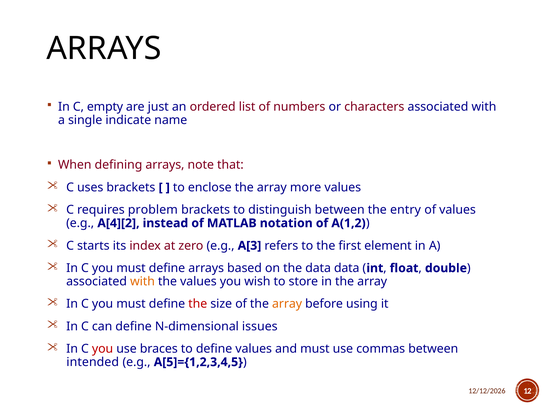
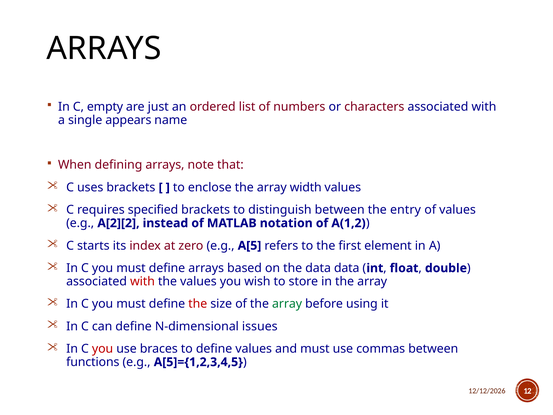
indicate: indicate -> appears
more: more -> width
problem: problem -> specified
A[4][2: A[4][2 -> A[2][2
A[3: A[3 -> A[5
with at (143, 281) colour: orange -> red
array at (287, 304) colour: orange -> green
intended: intended -> functions
